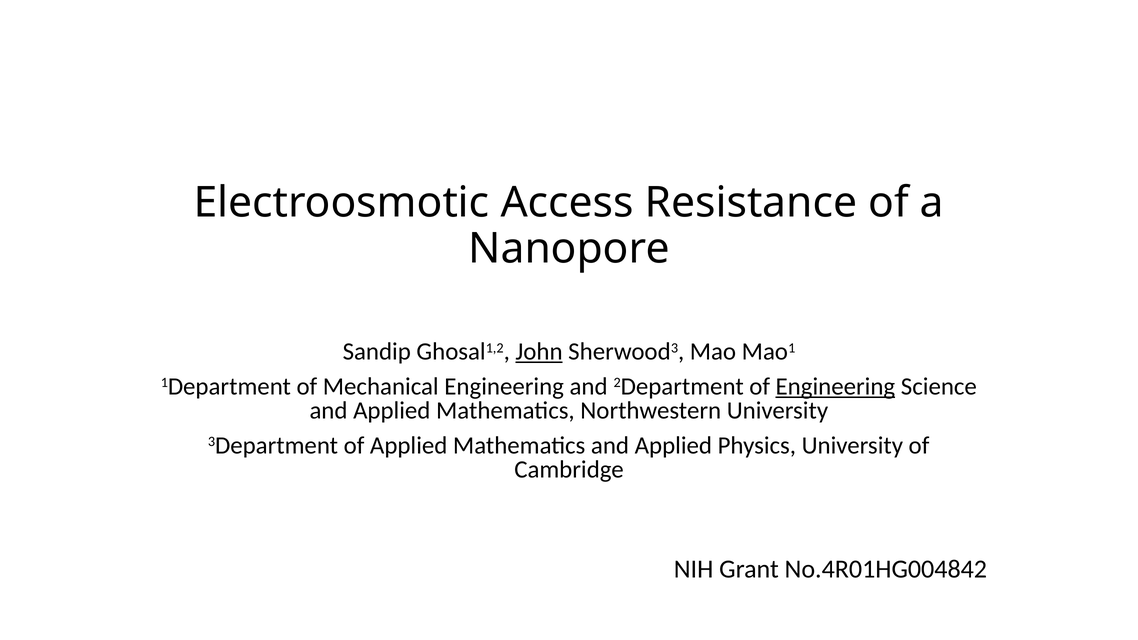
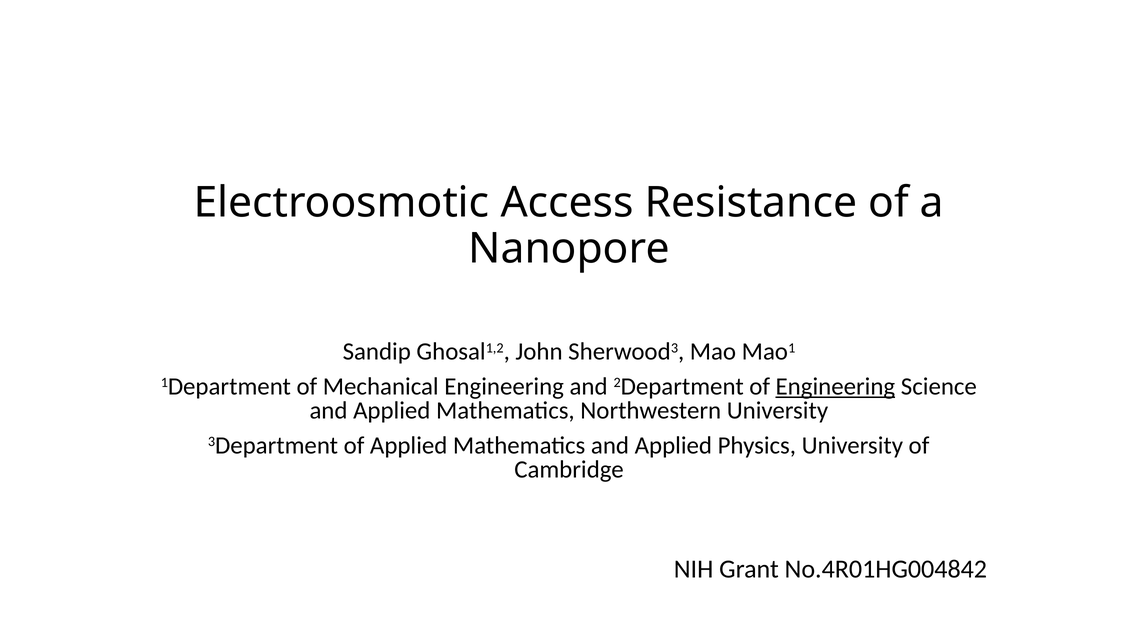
John underline: present -> none
